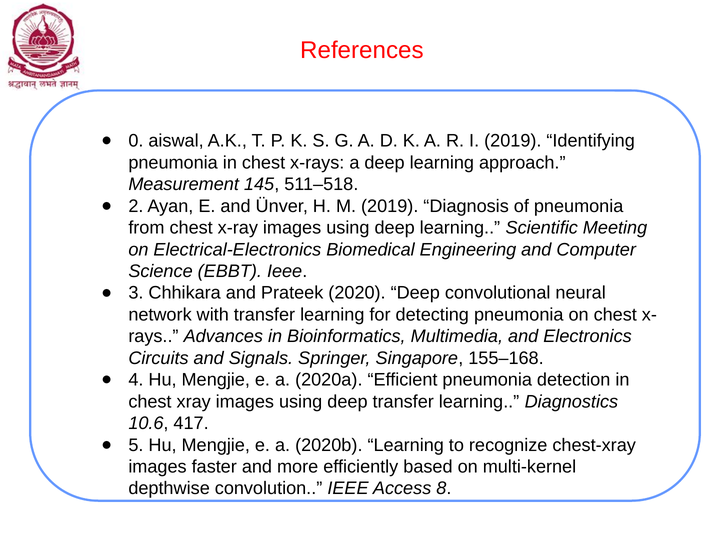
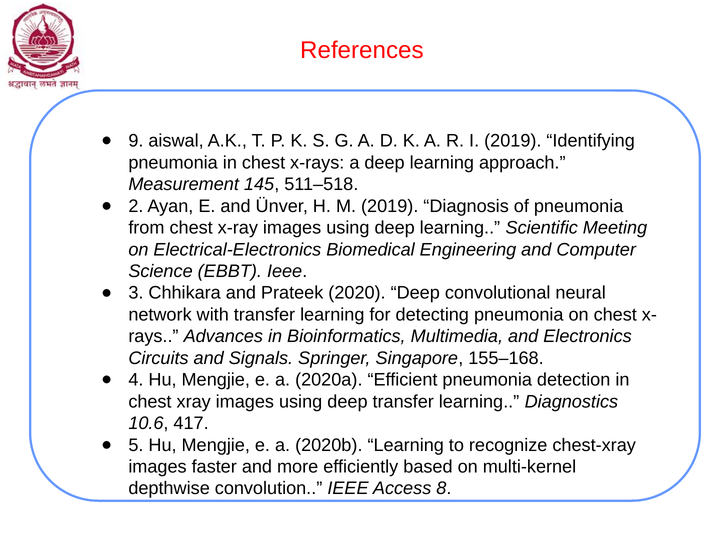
0: 0 -> 9
